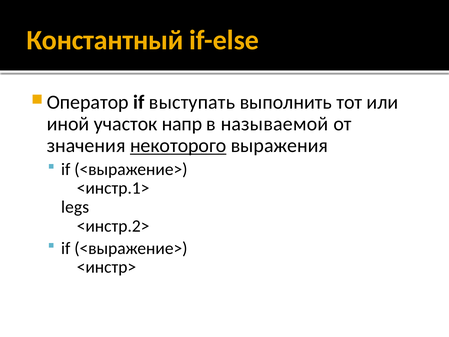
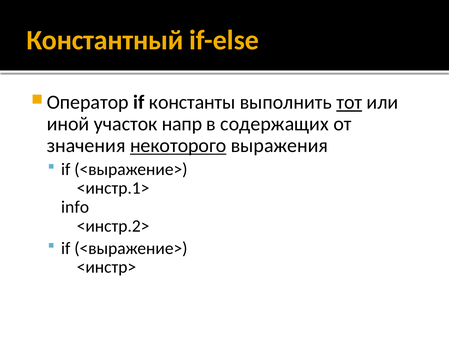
выступать: выступать -> константы
тот underline: none -> present
называемой: называемой -> содержащих
legs: legs -> info
